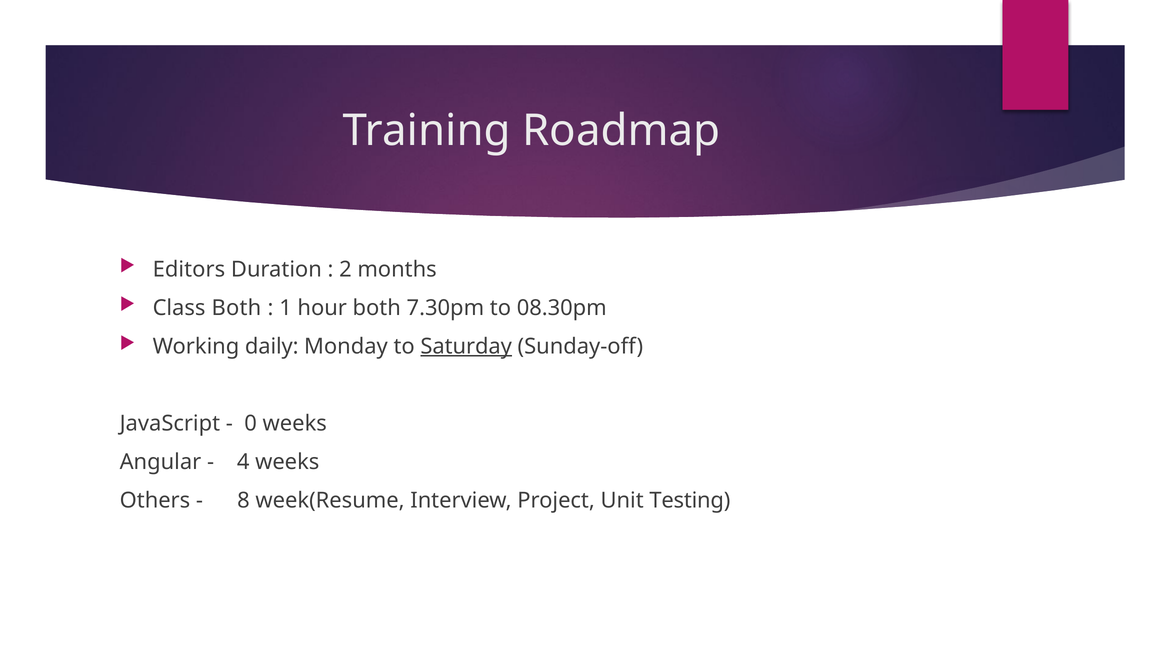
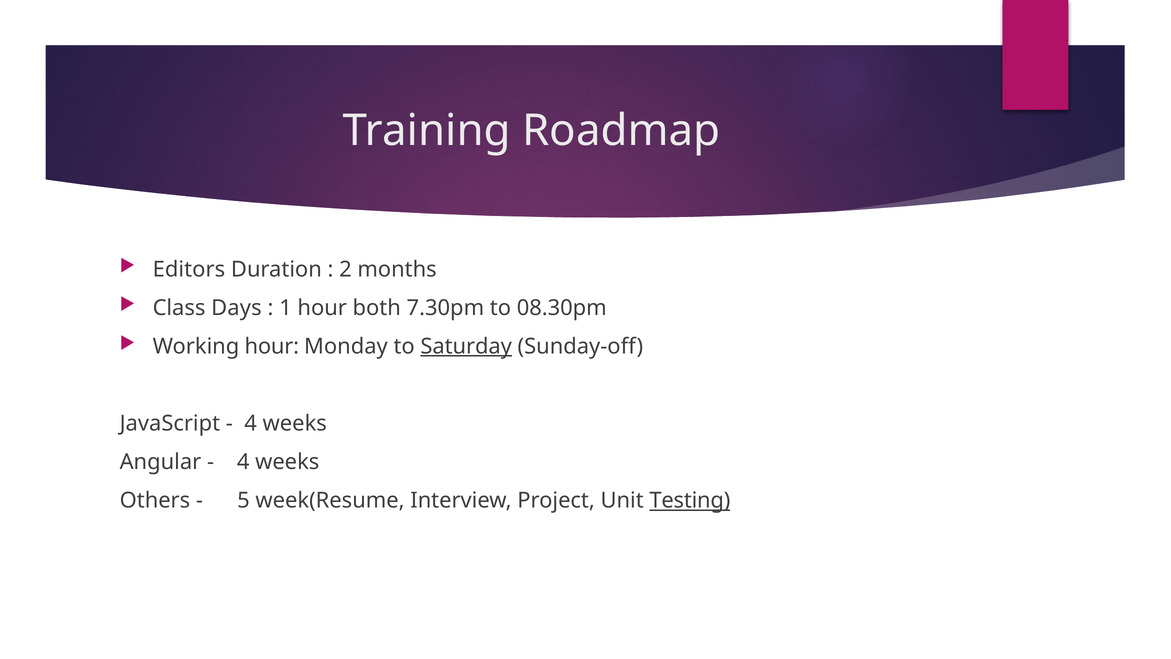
Class Both: Both -> Days
Working daily: daily -> hour
0 at (251, 423): 0 -> 4
8: 8 -> 5
Testing underline: none -> present
